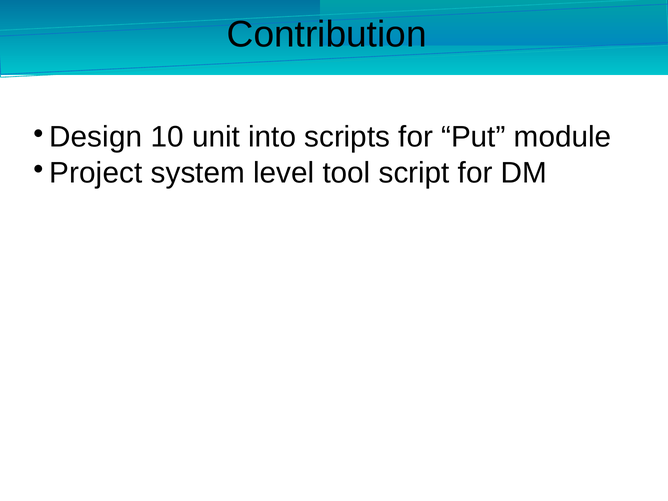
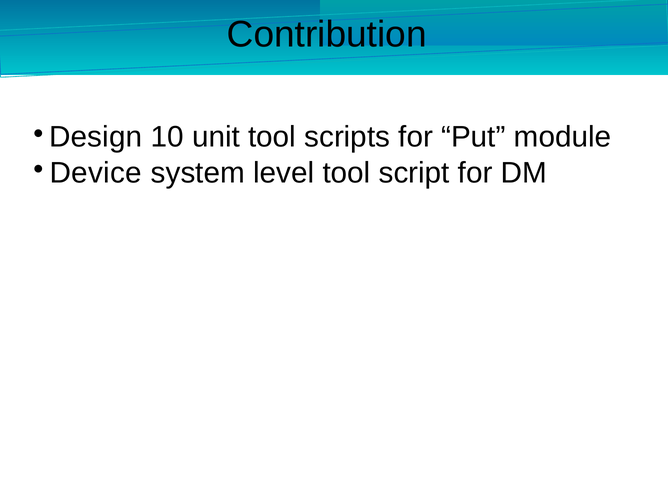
unit into: into -> tool
Project: Project -> Device
